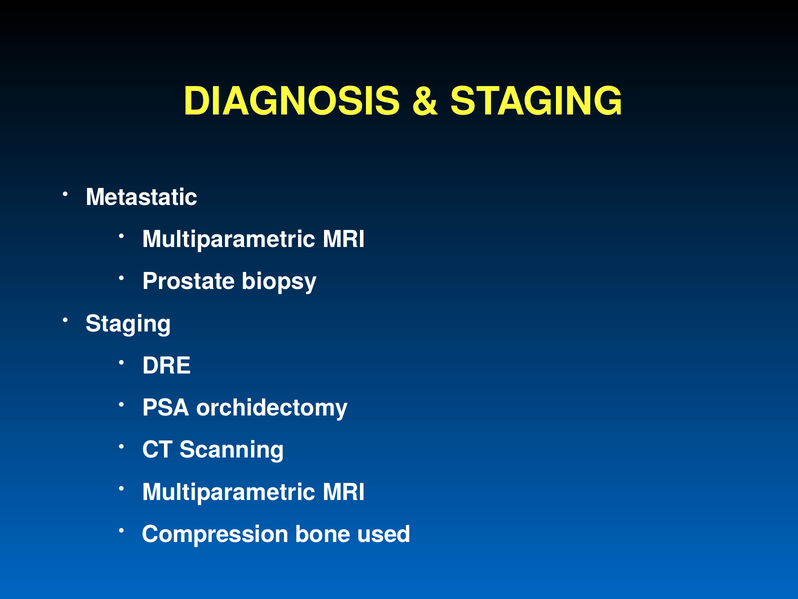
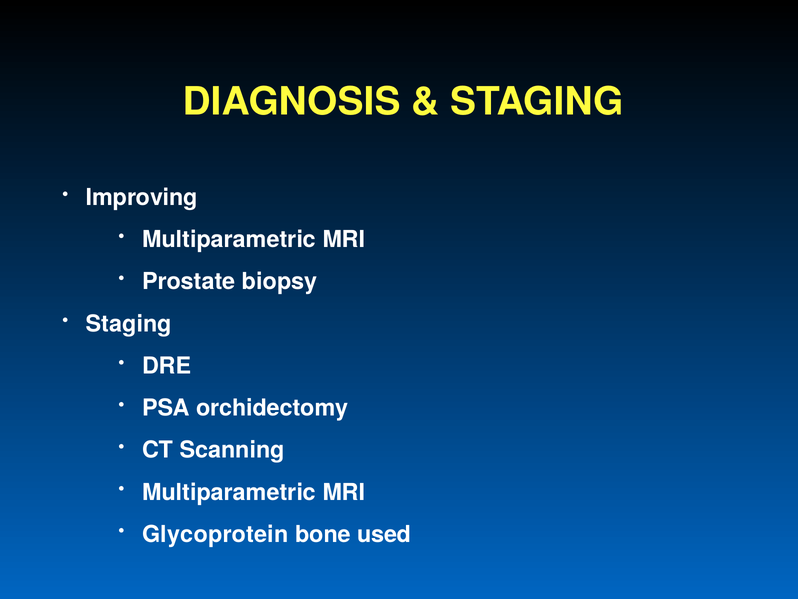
Metastatic: Metastatic -> Improving
Compression: Compression -> Glycoprotein
